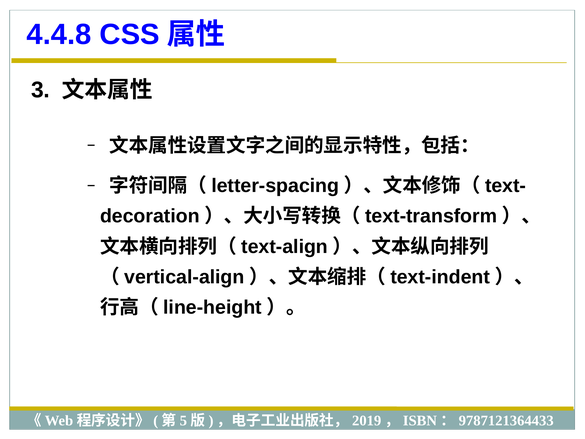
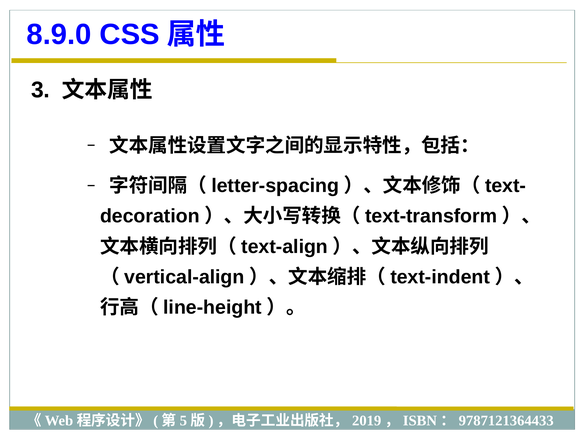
4.4.8: 4.4.8 -> 8.9.0
